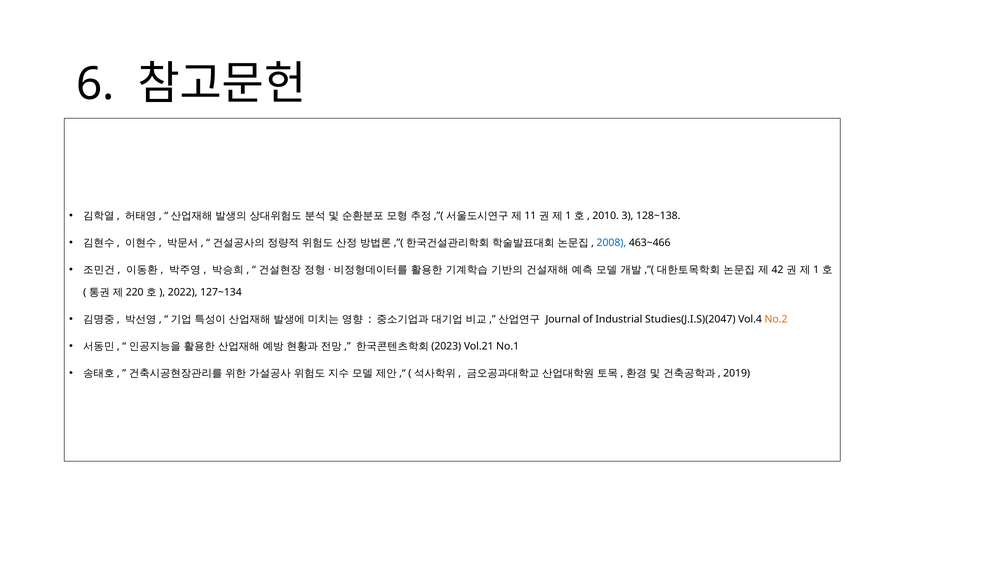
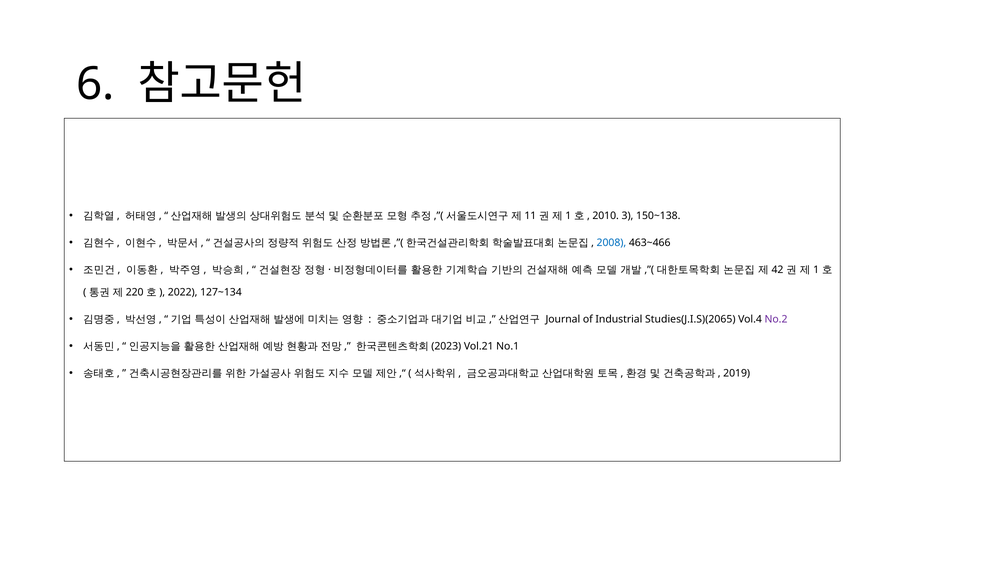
128~138: 128~138 -> 150~138
Studies(J.I.S)(2047: Studies(J.I.S)(2047 -> Studies(J.I.S)(2065
No.2 colour: orange -> purple
